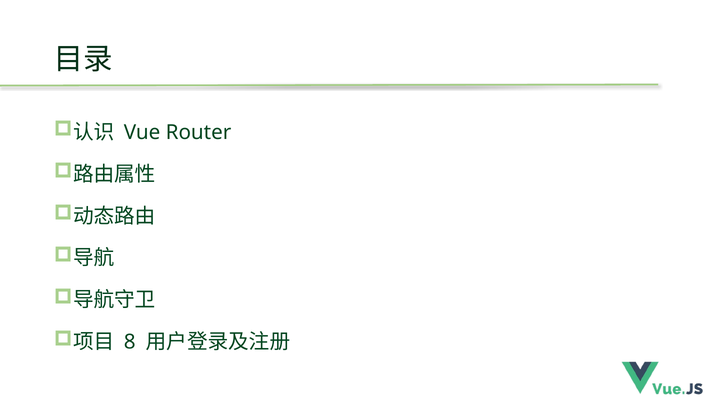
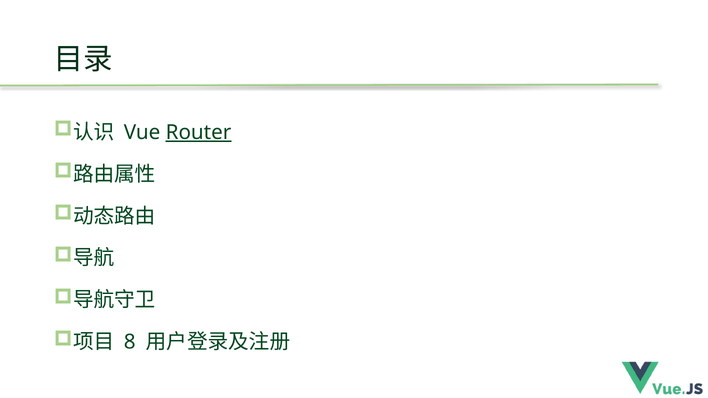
Router underline: none -> present
